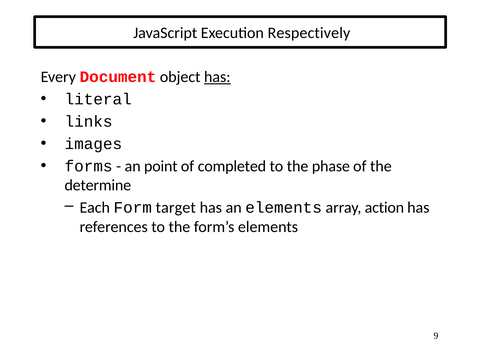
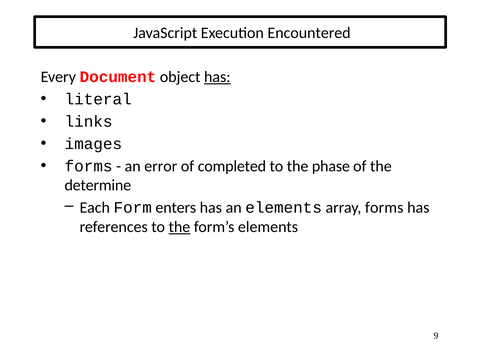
Respectively: Respectively -> Encountered
point: point -> error
target: target -> enters
array action: action -> forms
the at (179, 227) underline: none -> present
